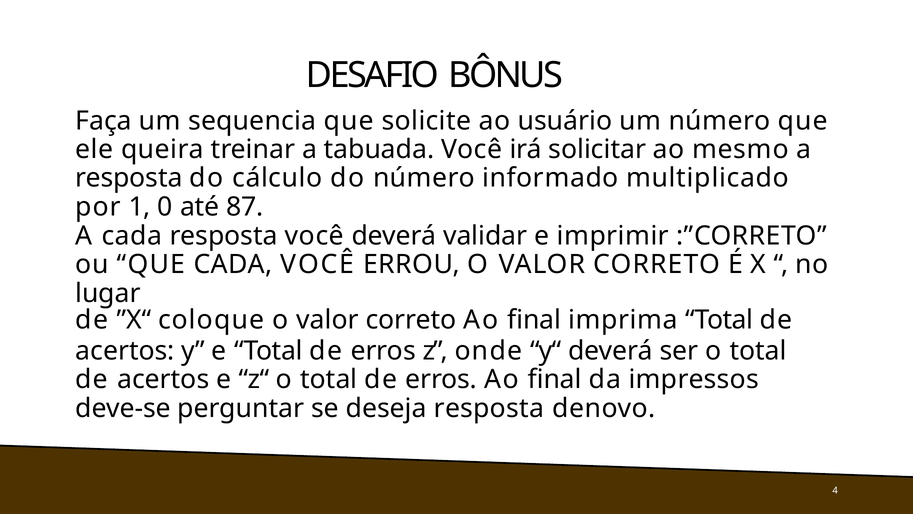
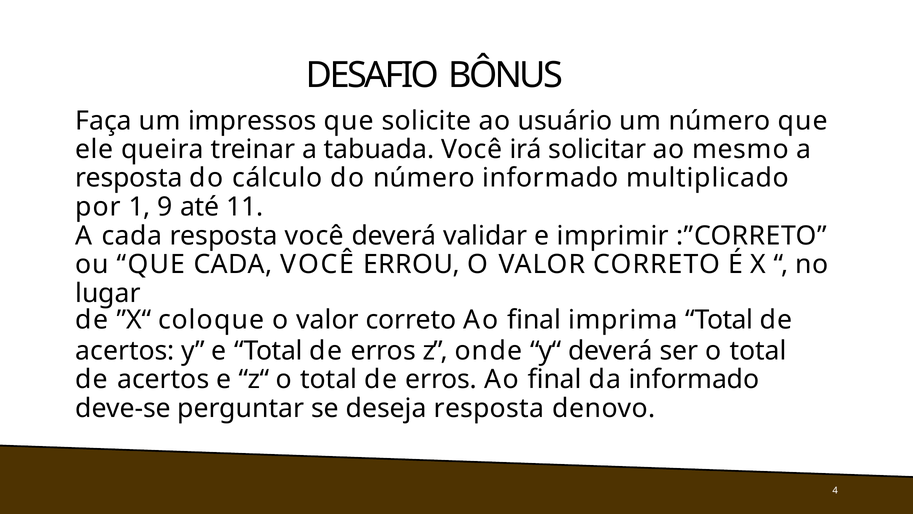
sequencia: sequencia -> impressos
0: 0 -> 9
87: 87 -> 11
da impressos: impressos -> informado
